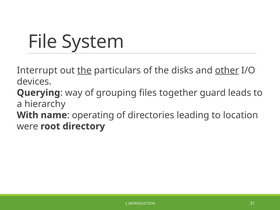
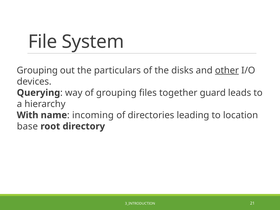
Interrupt at (37, 70): Interrupt -> Grouping
the at (84, 70) underline: present -> none
operating: operating -> incoming
were: were -> base
